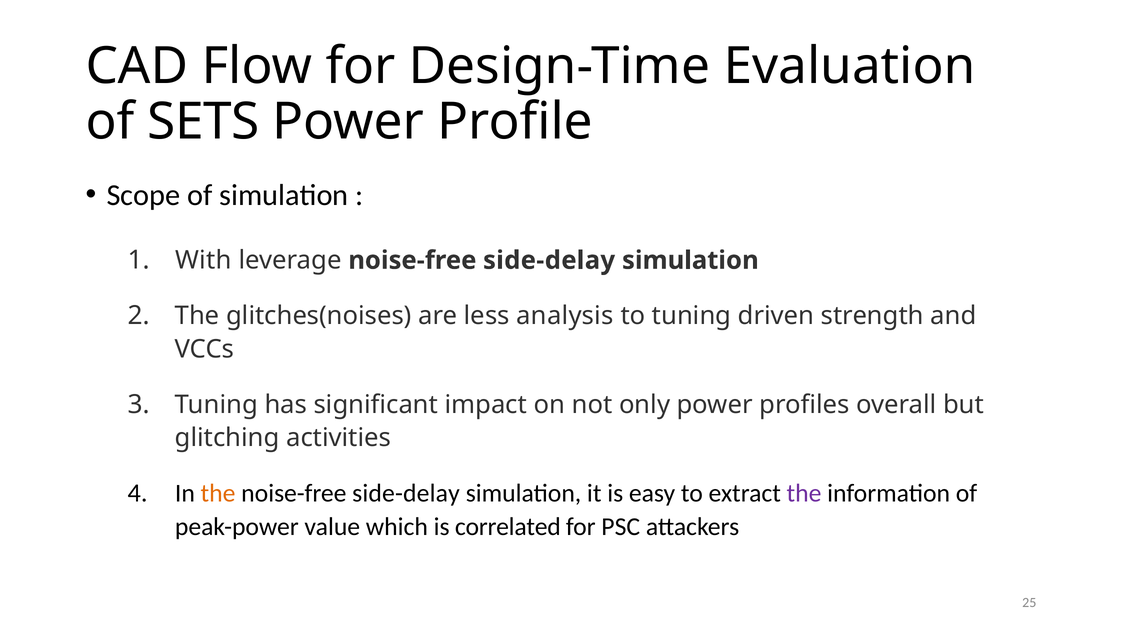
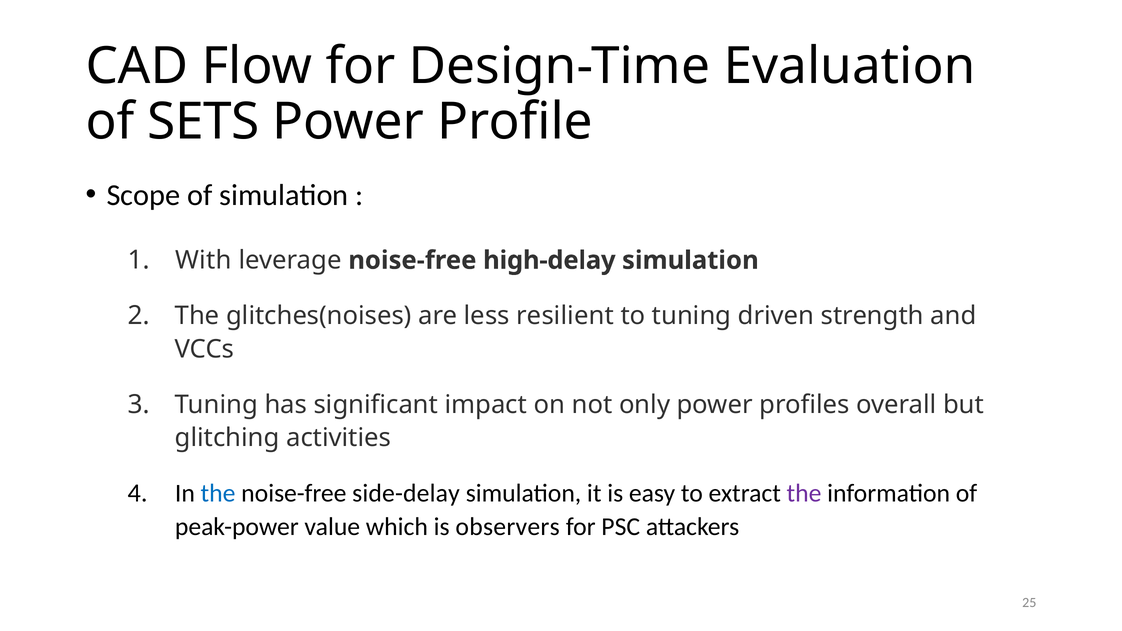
leverage noise-free side-delay: side-delay -> high-delay
analysis: analysis -> resilient
the at (218, 494) colour: orange -> blue
correlated: correlated -> observers
